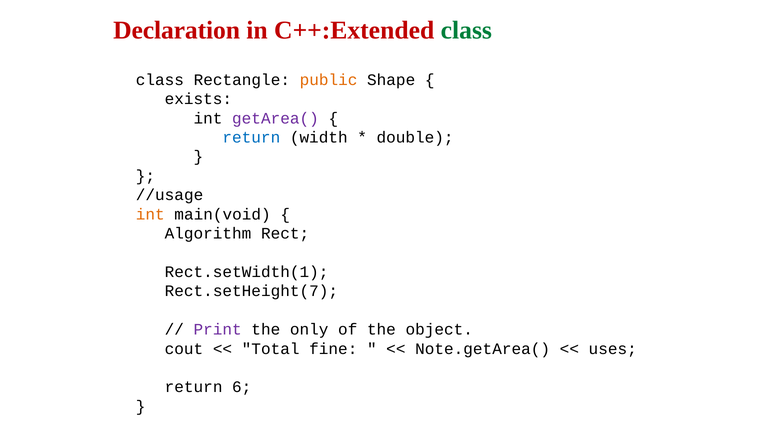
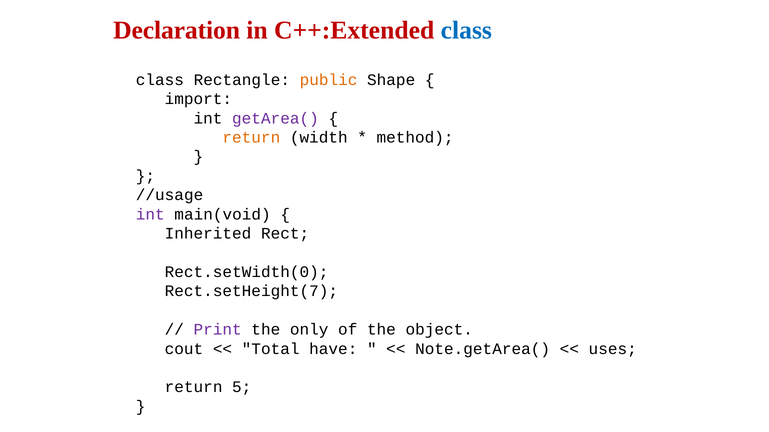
class at (466, 30) colour: green -> blue
exists: exists -> import
return at (251, 138) colour: blue -> orange
double: double -> method
int at (150, 215) colour: orange -> purple
Algorithm: Algorithm -> Inherited
Rect.setWidth(1: Rect.setWidth(1 -> Rect.setWidth(0
fine: fine -> have
6: 6 -> 5
